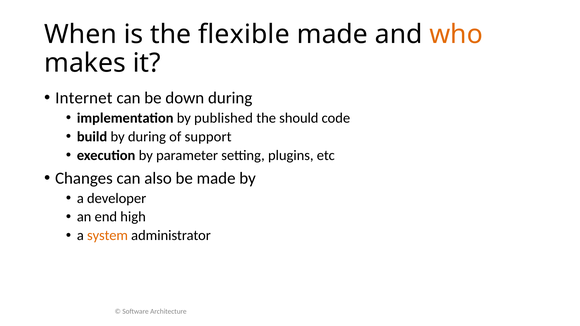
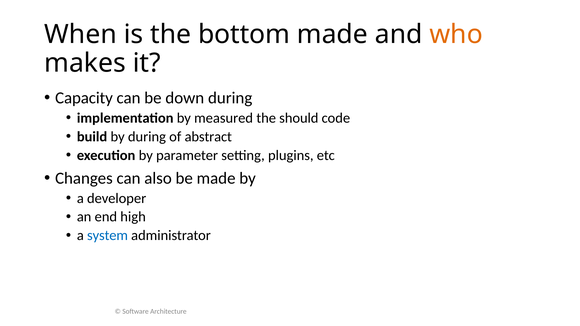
flexible: flexible -> bottom
Internet: Internet -> Capacity
published: published -> measured
support: support -> abstract
system colour: orange -> blue
